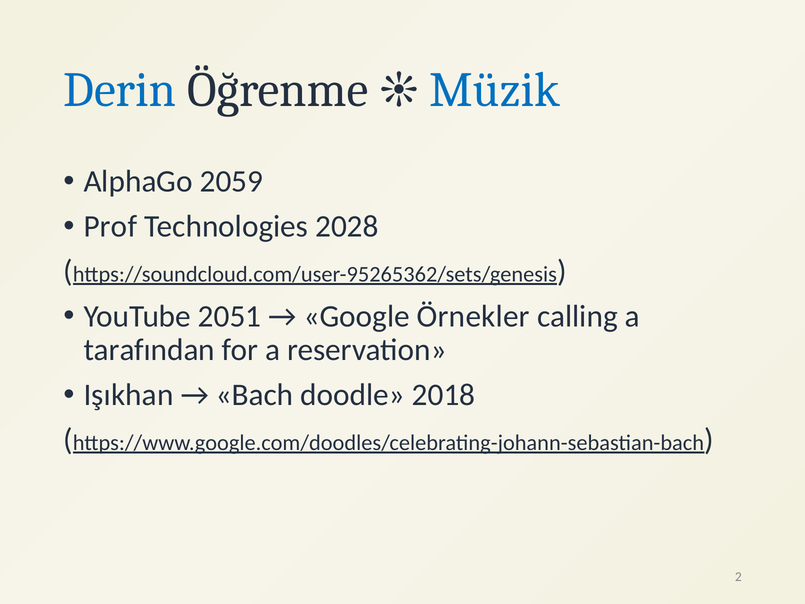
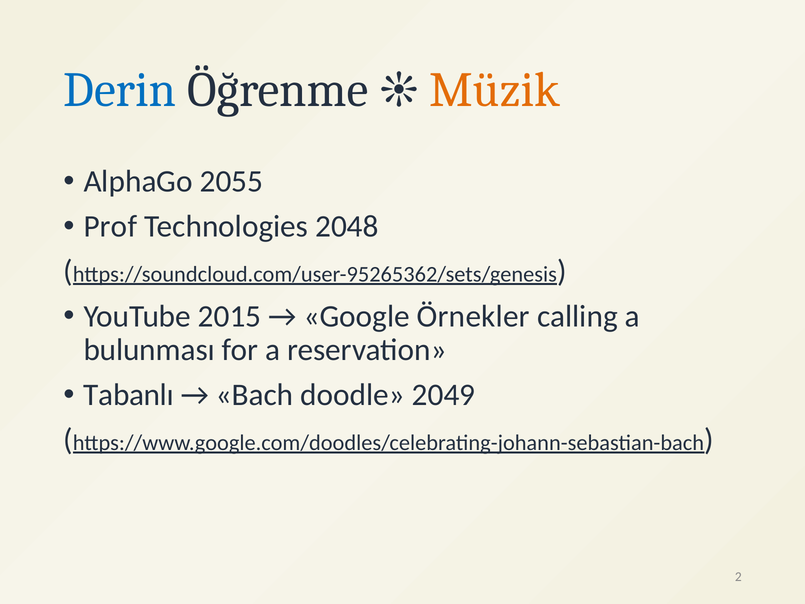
Müzik colour: blue -> orange
2059: 2059 -> 2055
2028: 2028 -> 2048
2051: 2051 -> 2015
tarafından: tarafından -> bulunması
Işıkhan: Işıkhan -> Tabanlı
2018: 2018 -> 2049
